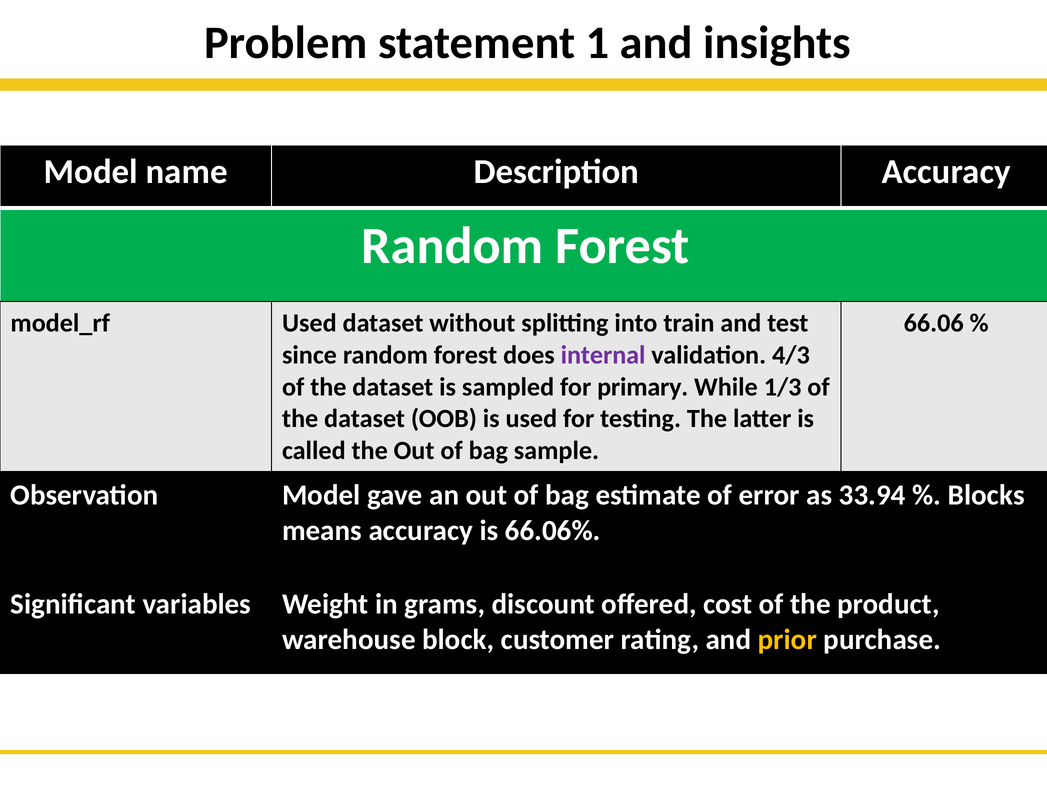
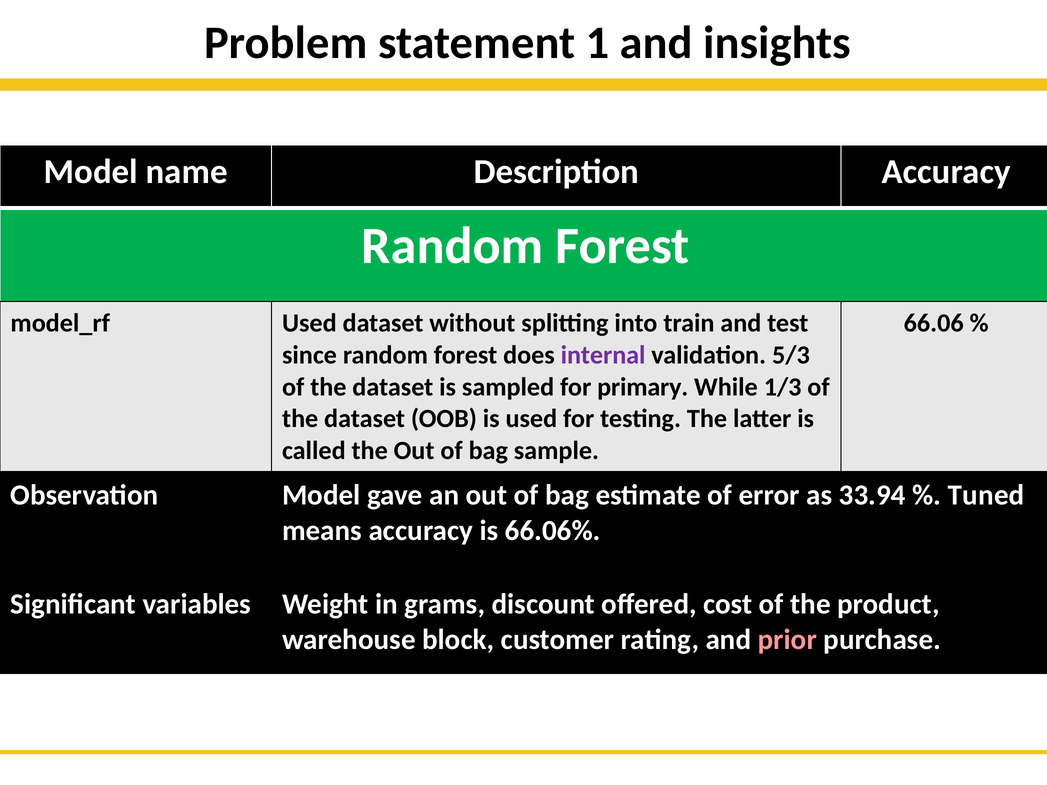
4/3: 4/3 -> 5/3
Blocks: Blocks -> Tuned
prior colour: yellow -> pink
